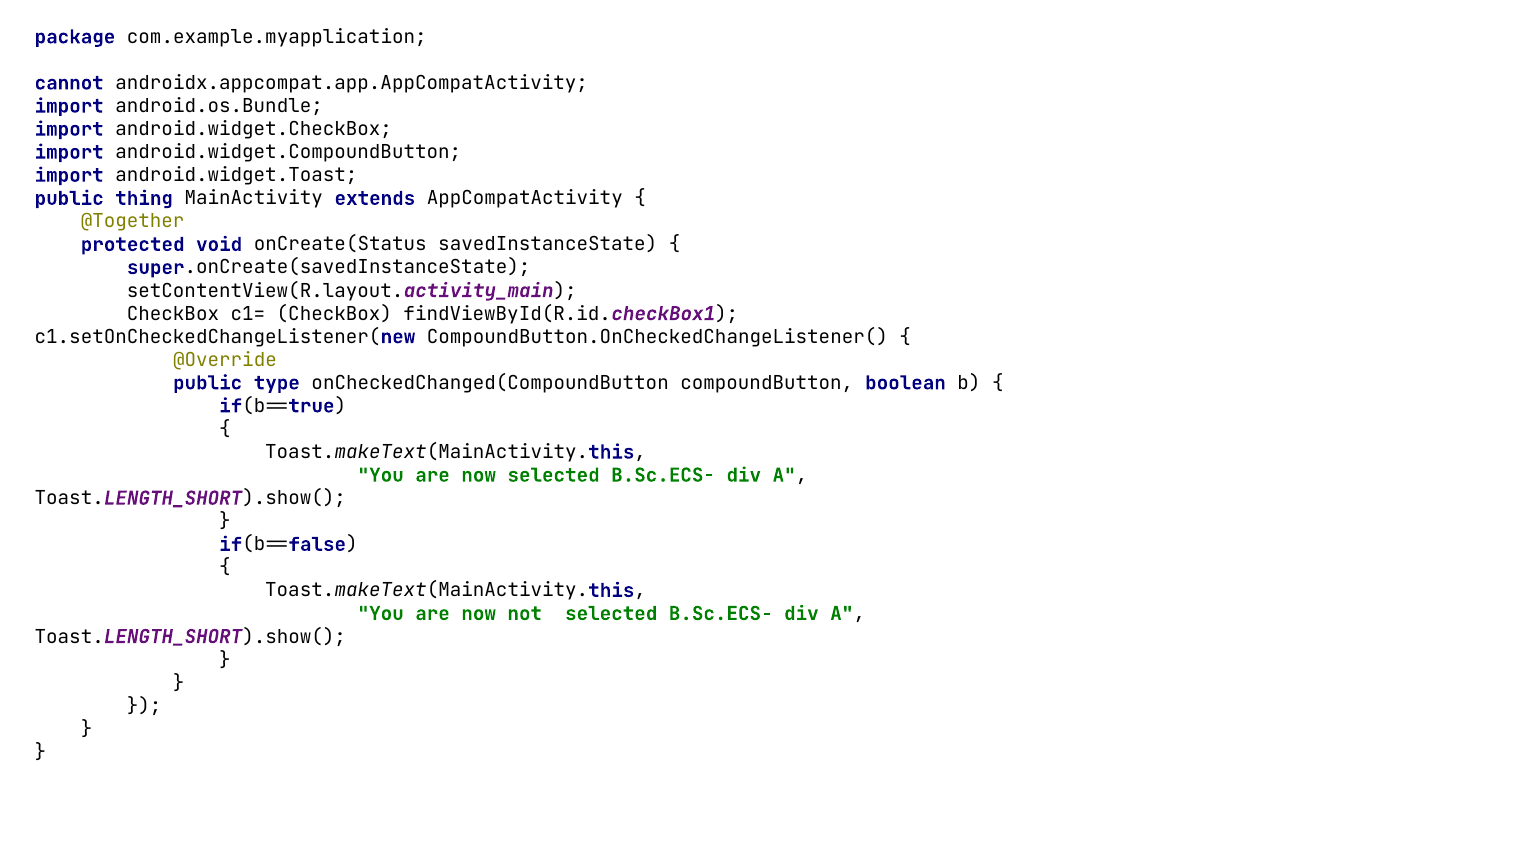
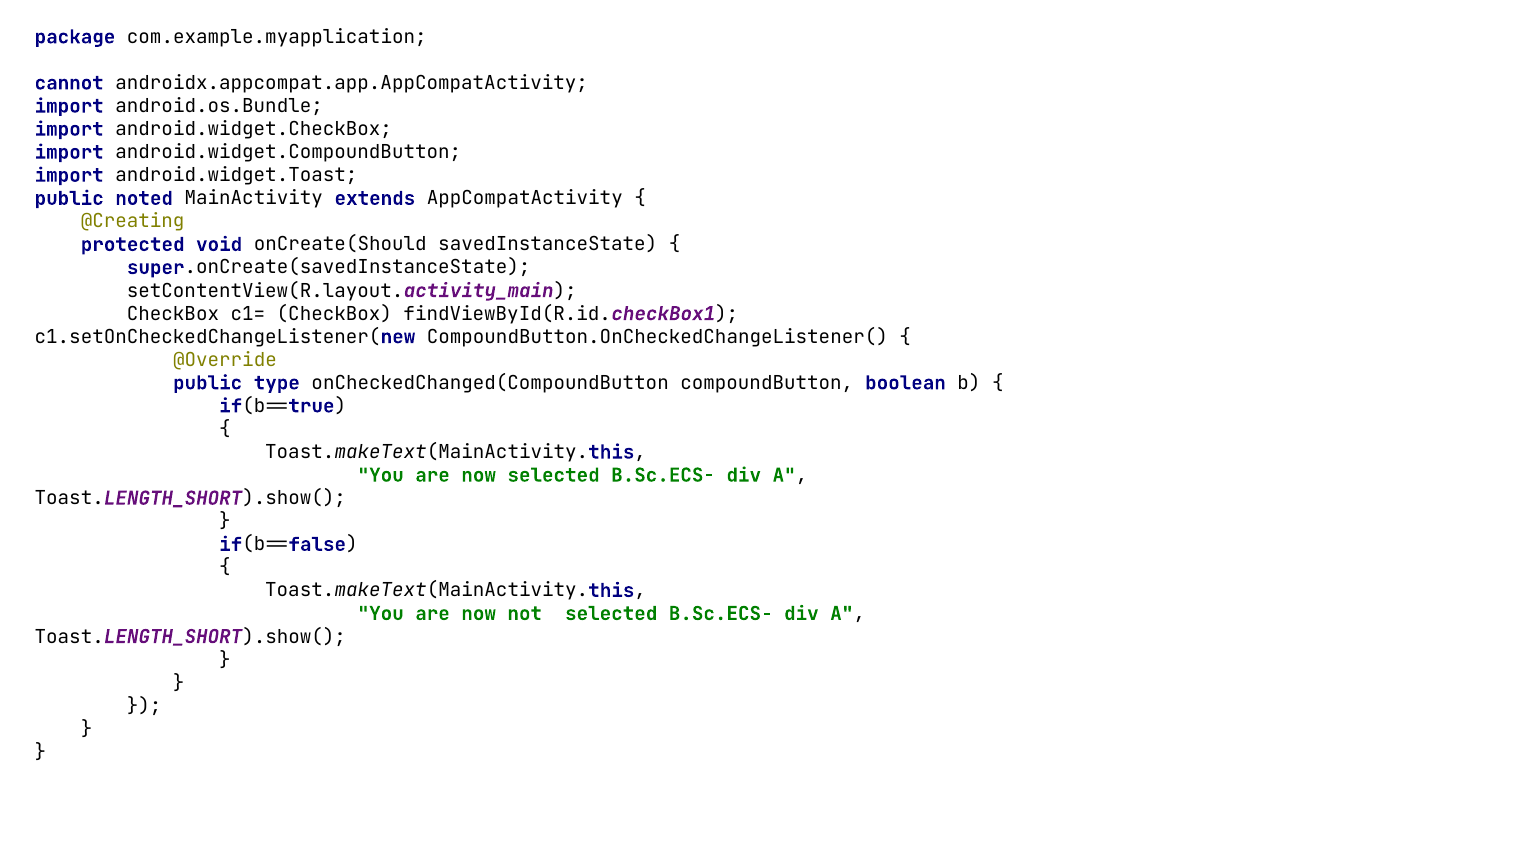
thing: thing -> noted
@Together: @Together -> @Creating
onCreate(Status: onCreate(Status -> onCreate(Should
